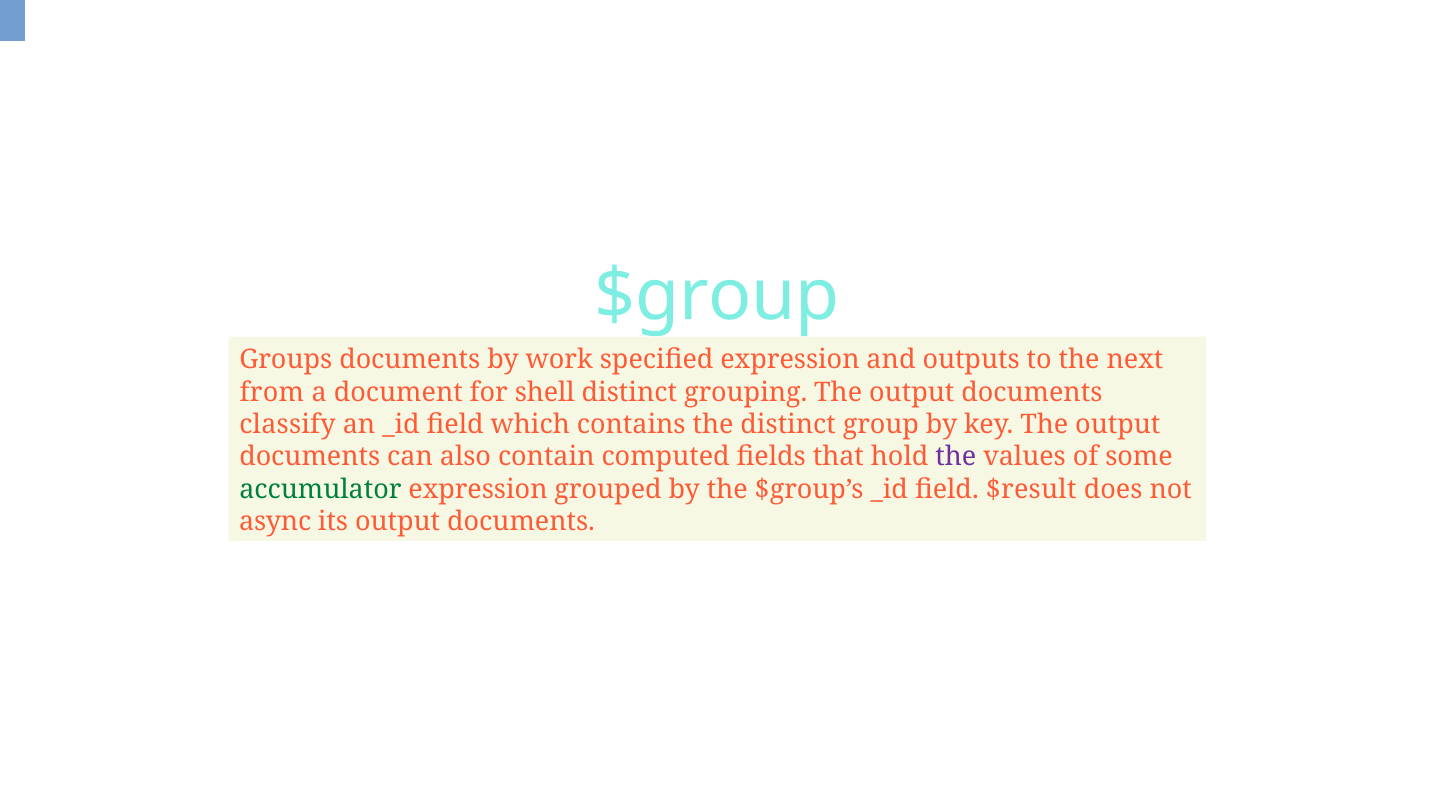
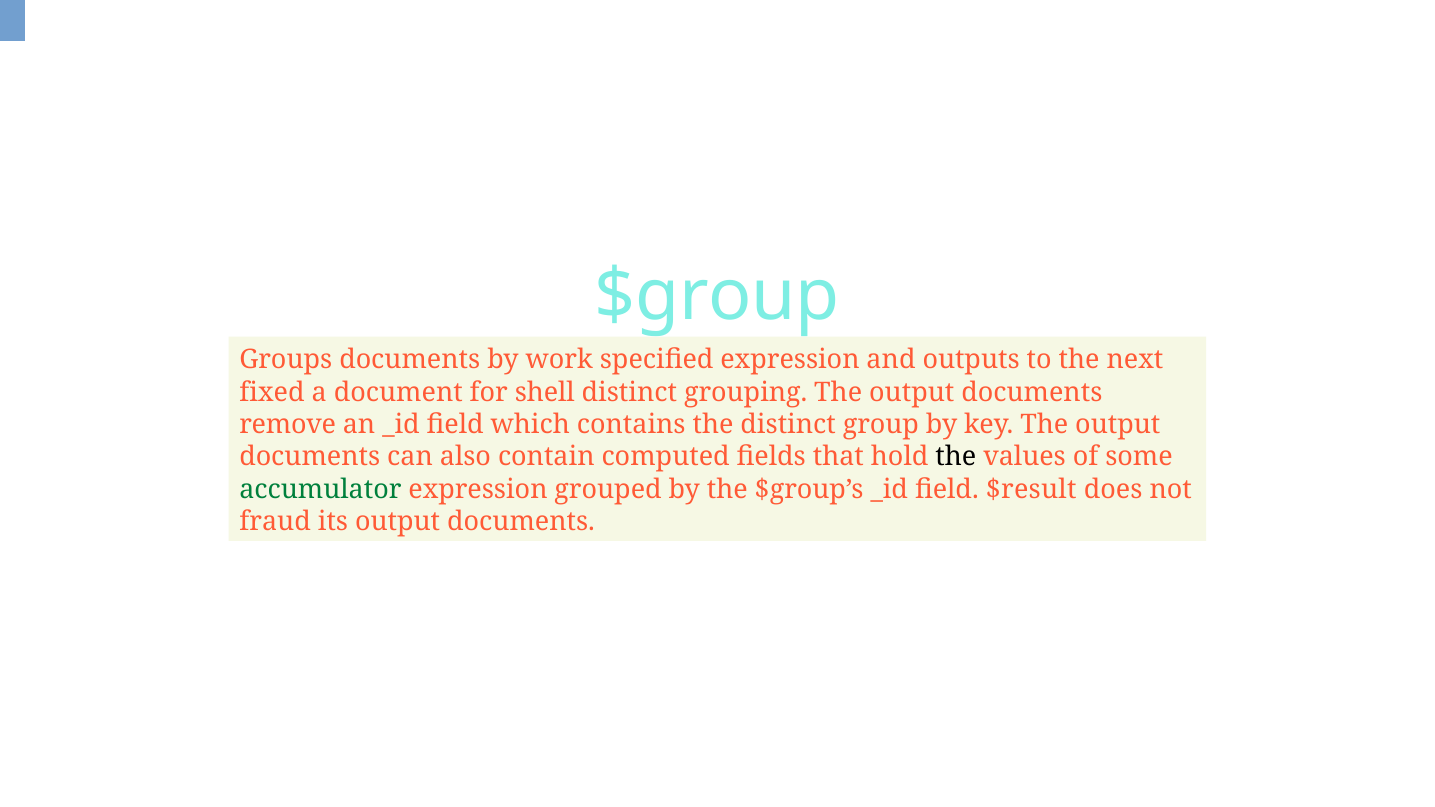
from: from -> fixed
classify: classify -> remove
the at (956, 457) colour: purple -> black
async: async -> fraud
